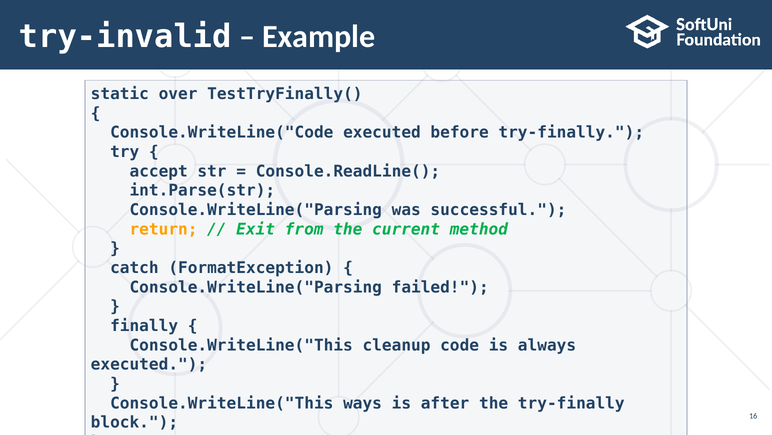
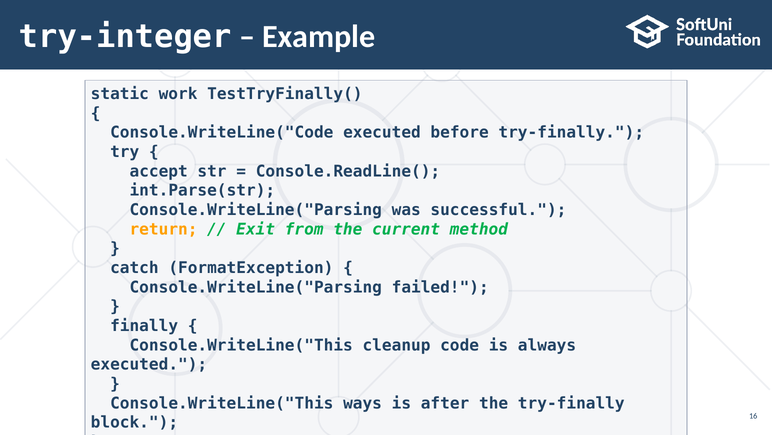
try-invalid: try-invalid -> try-integer
over: over -> work
